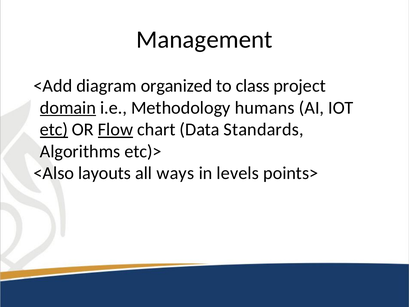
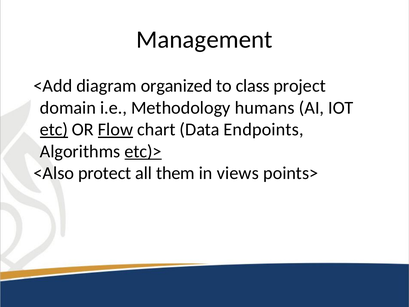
domain underline: present -> none
Standards: Standards -> Endpoints
etc)> underline: none -> present
layouts: layouts -> protect
ways: ways -> them
levels: levels -> views
